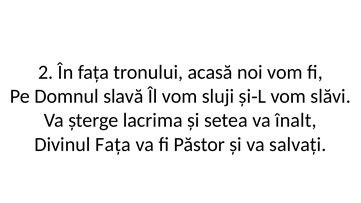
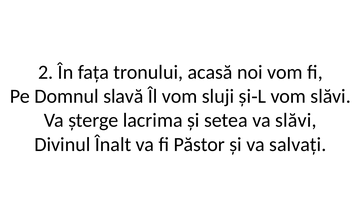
va înalt: înalt -> slăvi
Divinul Fața: Fața -> Înalt
